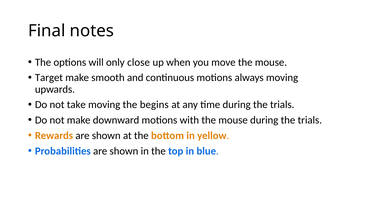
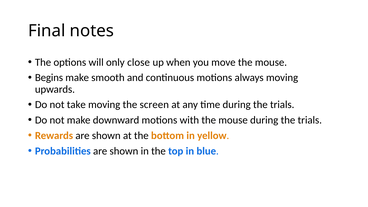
Target: Target -> Begins
begins: begins -> screen
